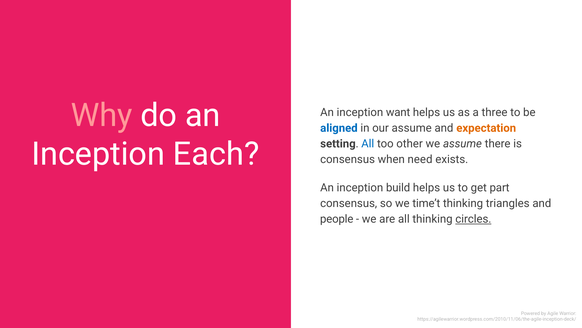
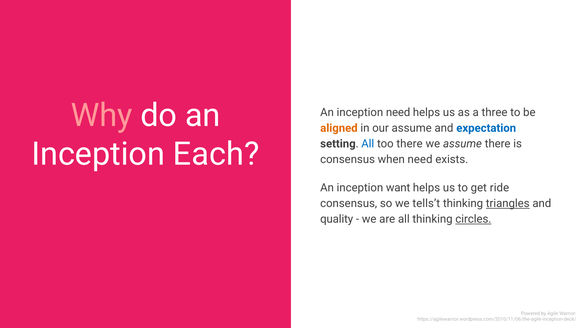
inception want: want -> need
aligned colour: blue -> orange
expectation colour: orange -> blue
too other: other -> there
build: build -> want
part: part -> ride
time’t: time’t -> tells’t
triangles underline: none -> present
people: people -> quality
